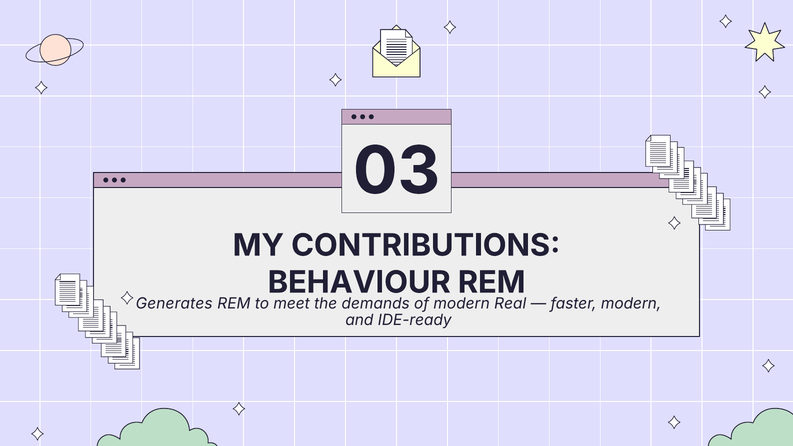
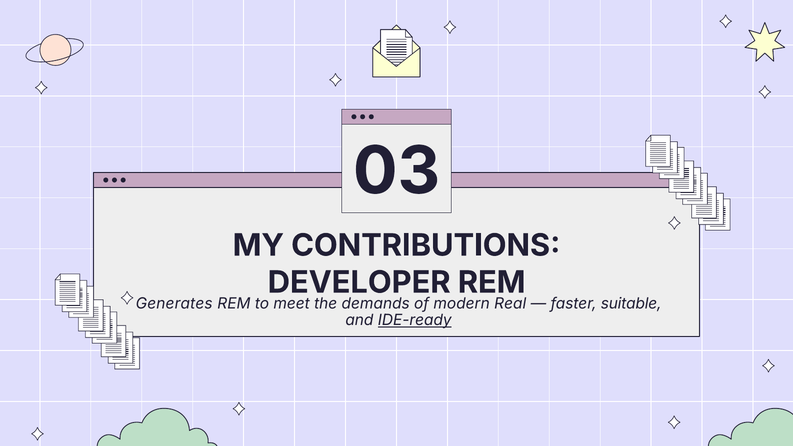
BEHAVIOUR: BEHAVIOUR -> DEVELOPER
faster modern: modern -> suitable
IDE-ready underline: none -> present
